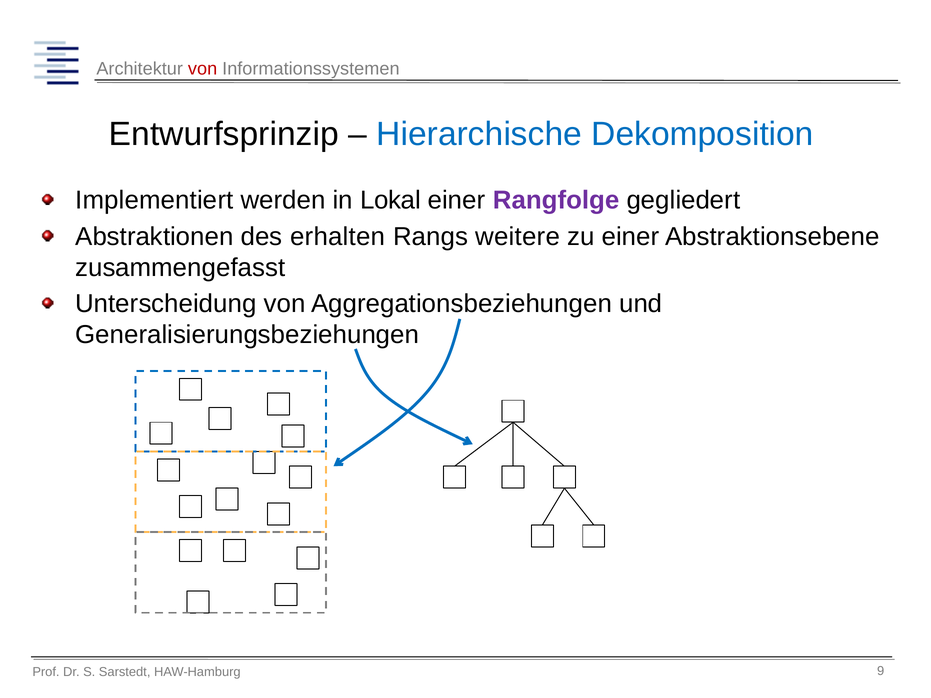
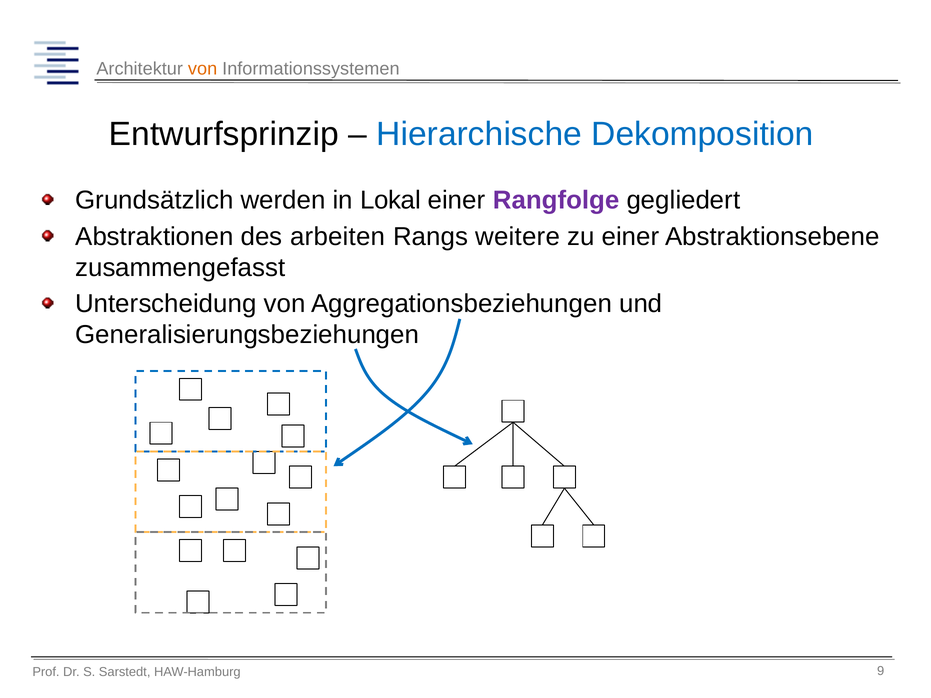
von at (203, 69) colour: red -> orange
Implementiert: Implementiert -> Grundsätzlich
erhalten: erhalten -> arbeiten
